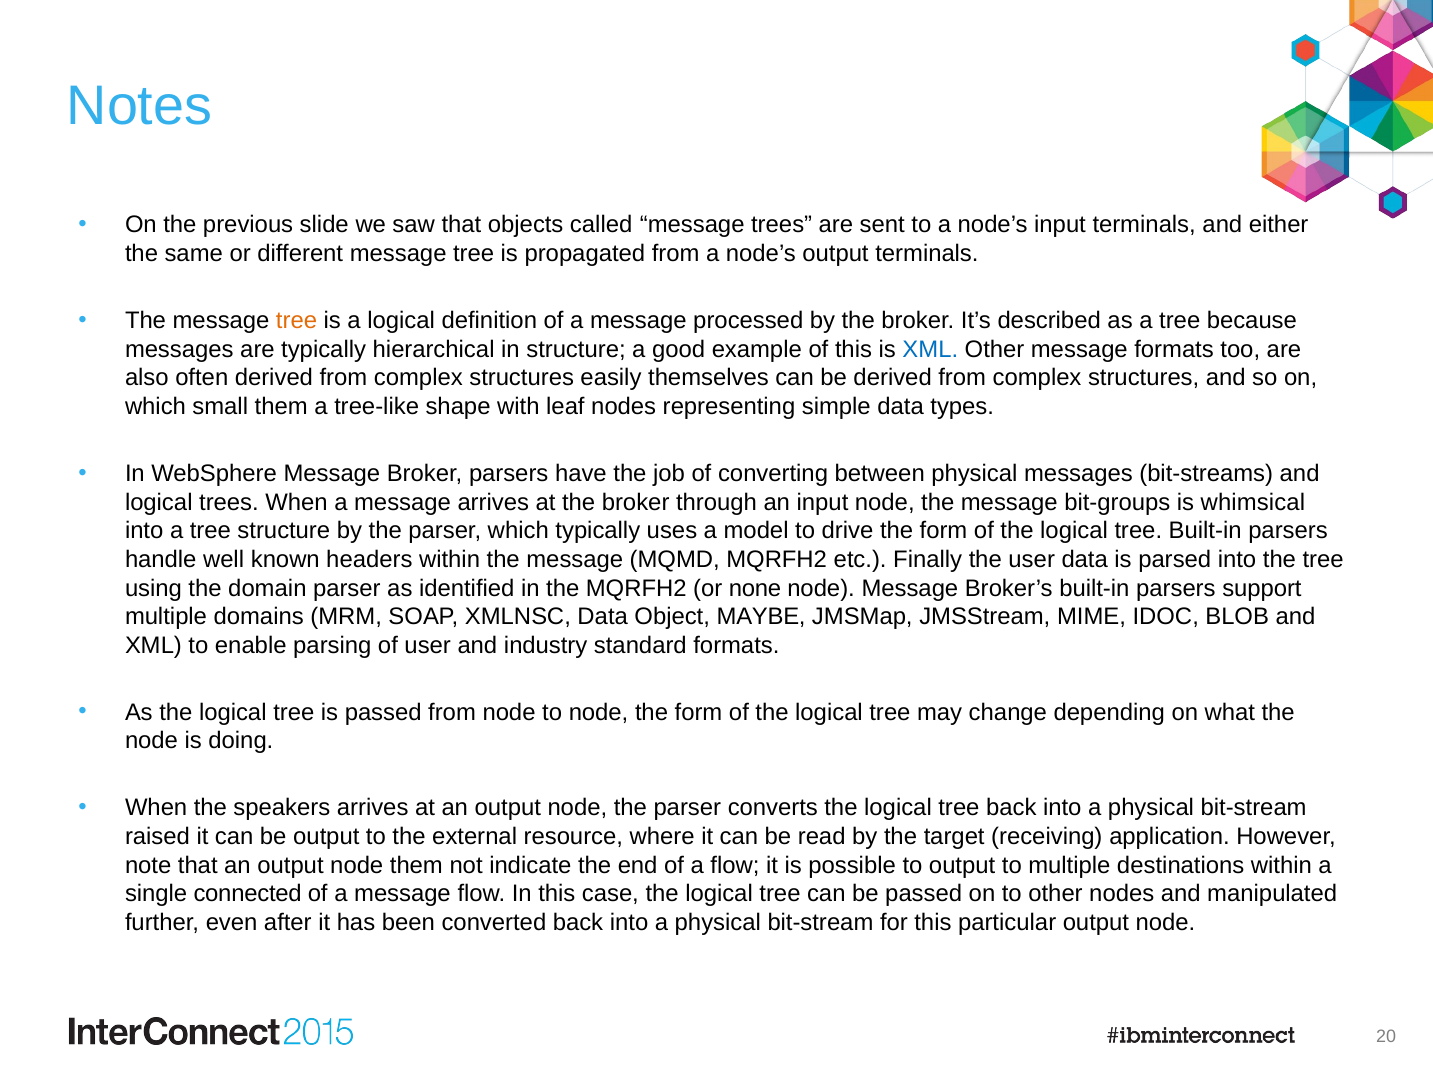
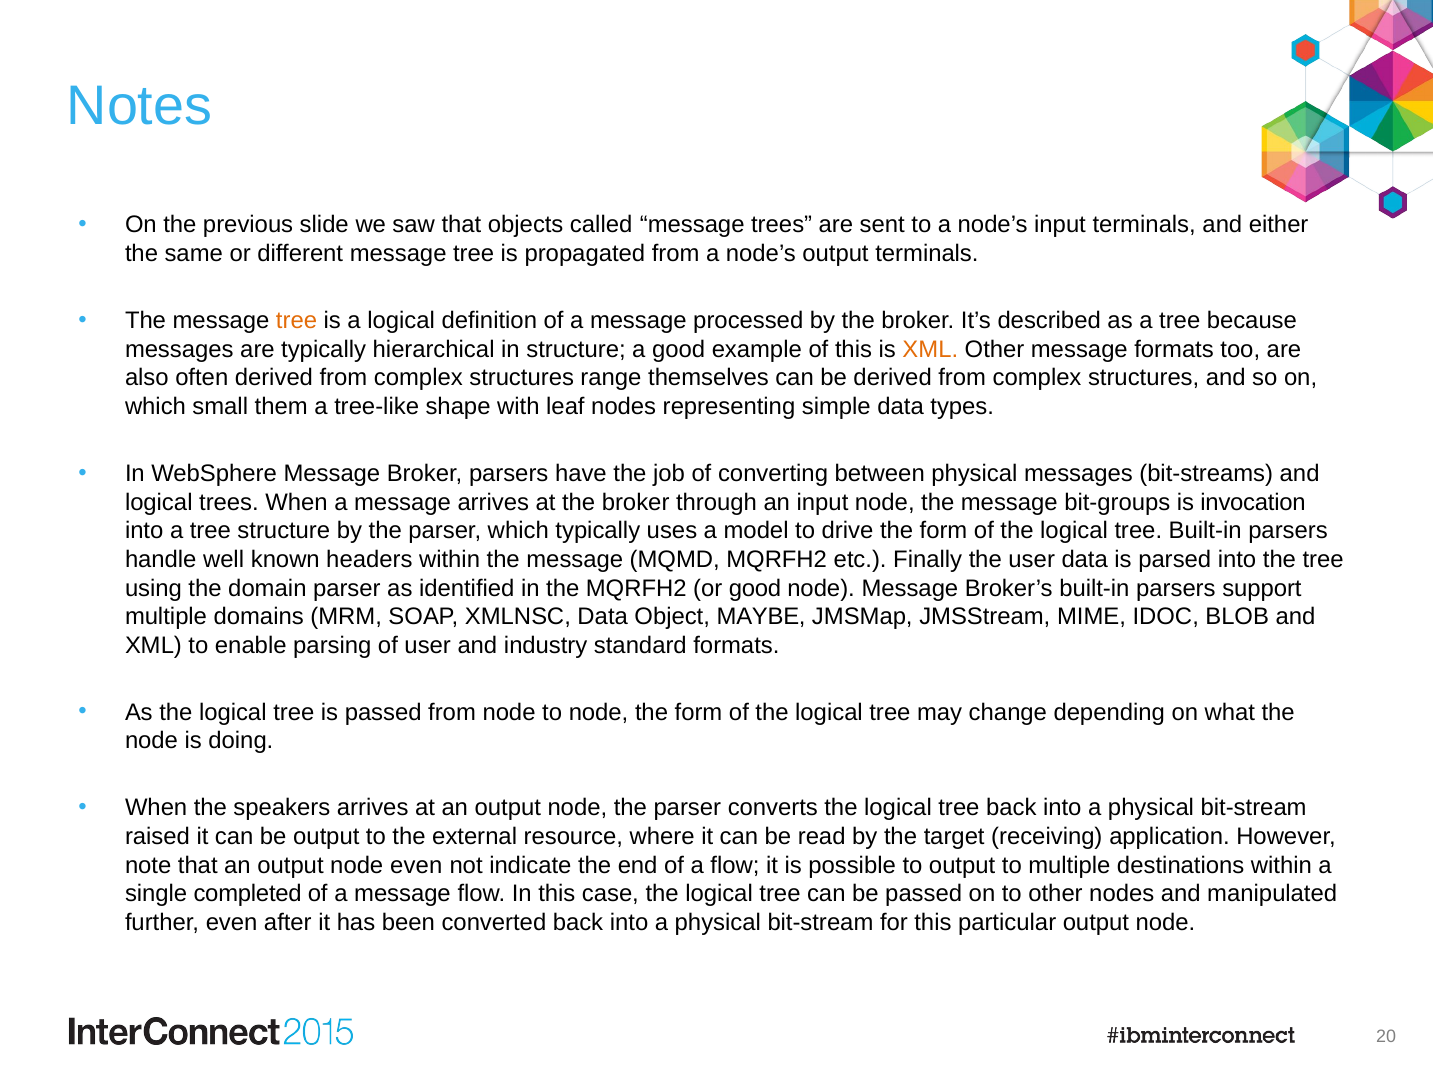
XML at (930, 349) colour: blue -> orange
easily: easily -> range
whimsical: whimsical -> invocation
or none: none -> good
node them: them -> even
connected: connected -> completed
